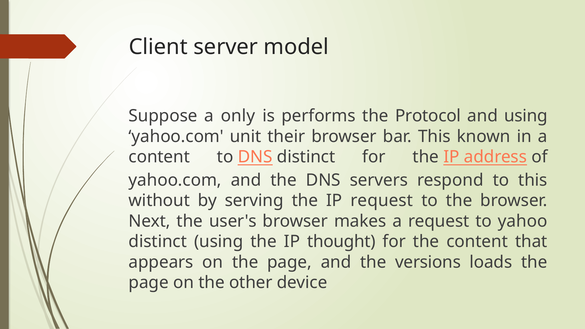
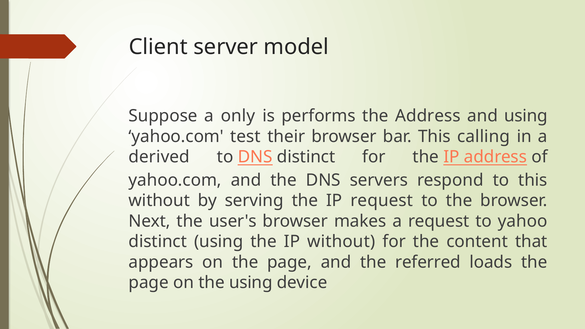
the Protocol: Protocol -> Address
unit: unit -> test
known: known -> calling
content at (159, 157): content -> derived
IP thought: thought -> without
versions: versions -> referred
the other: other -> using
